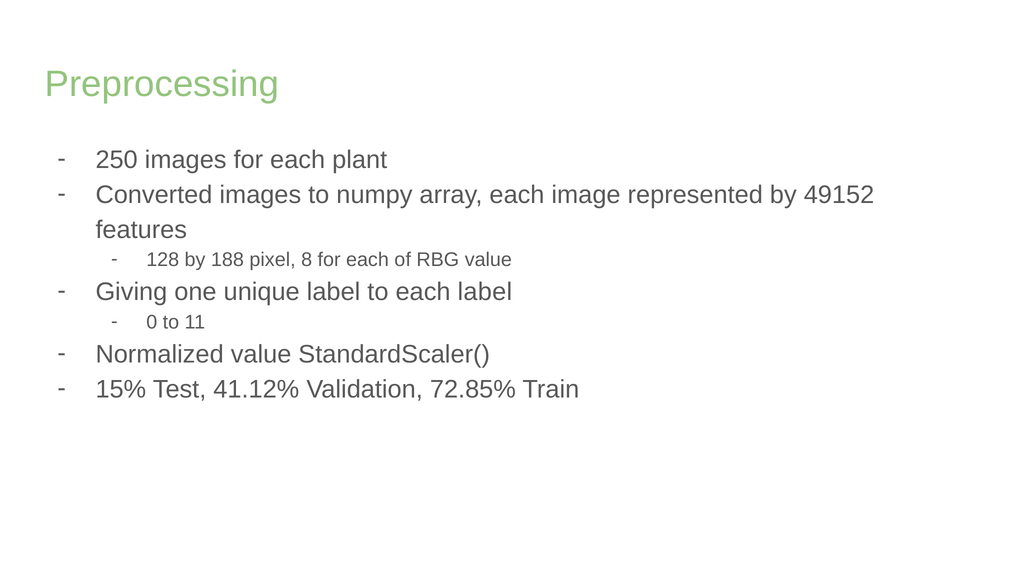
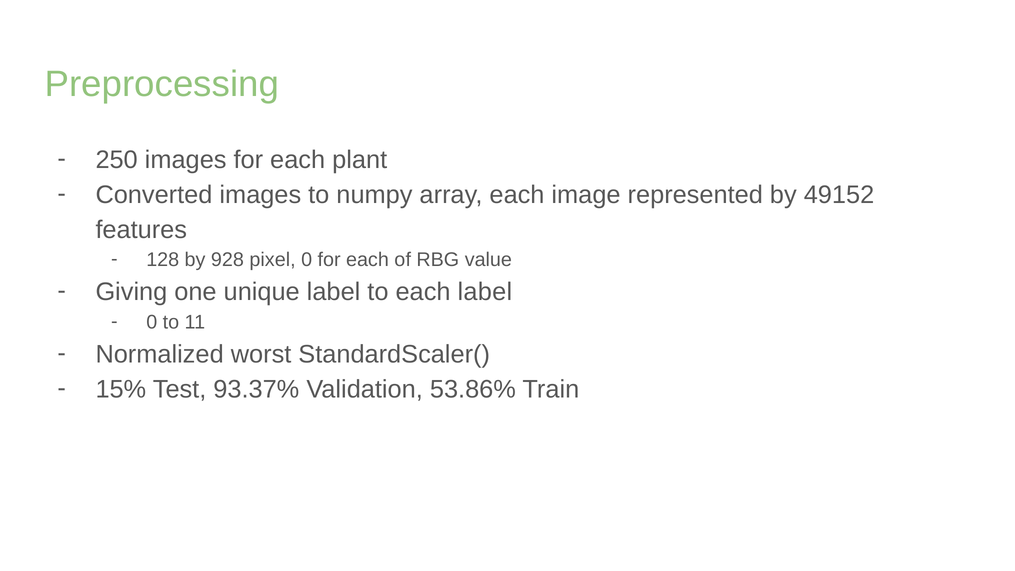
188: 188 -> 928
pixel 8: 8 -> 0
Normalized value: value -> worst
41.12%: 41.12% -> 93.37%
72.85%: 72.85% -> 53.86%
